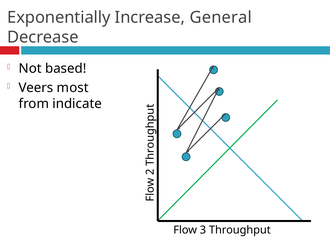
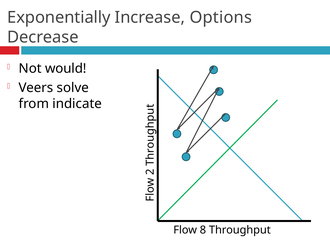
General: General -> Options
based: based -> would
most: most -> solve
3: 3 -> 8
